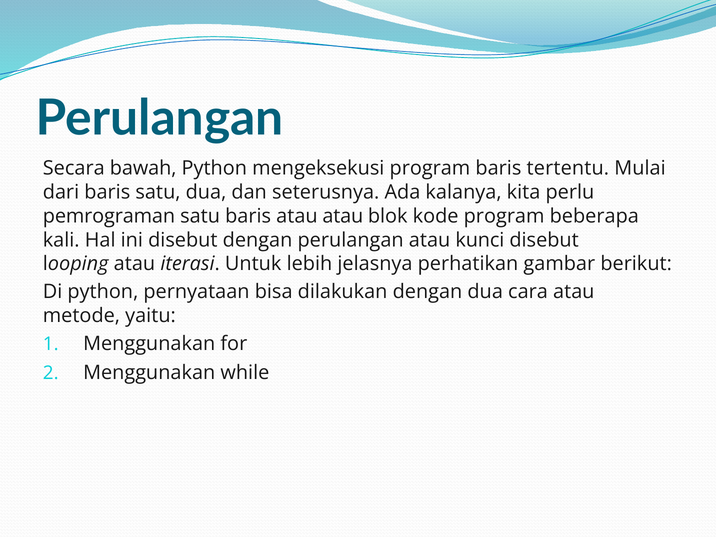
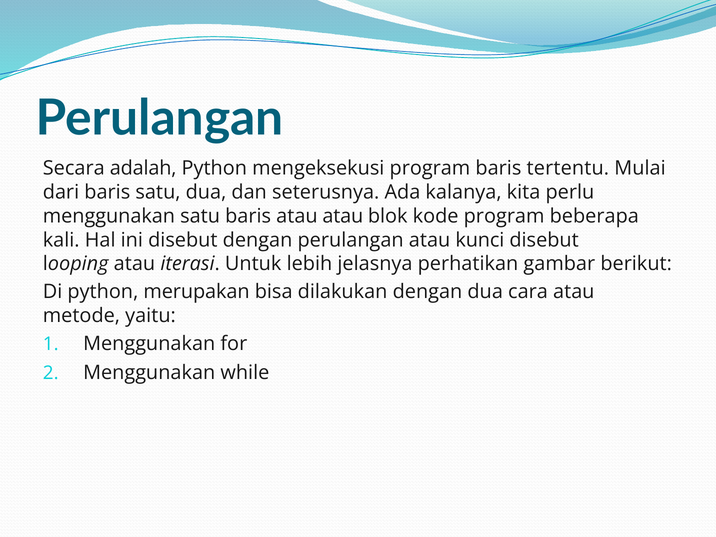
bawah: bawah -> adalah
pemrograman at (109, 216): pemrograman -> menggunakan
pernyataan: pernyataan -> merupakan
